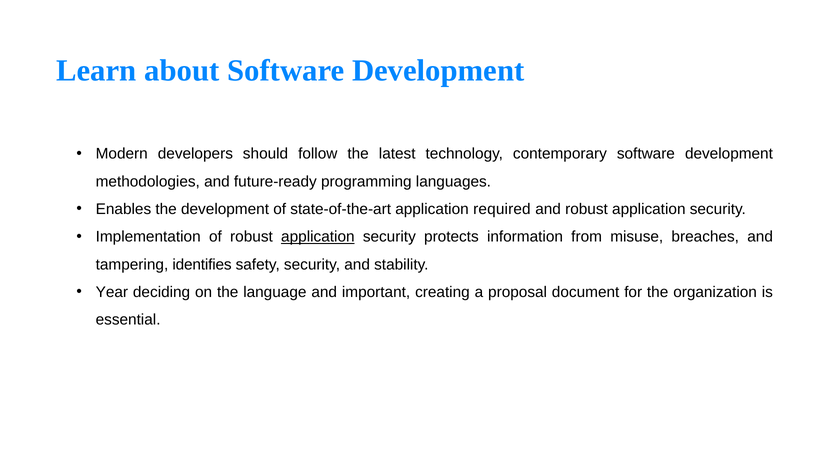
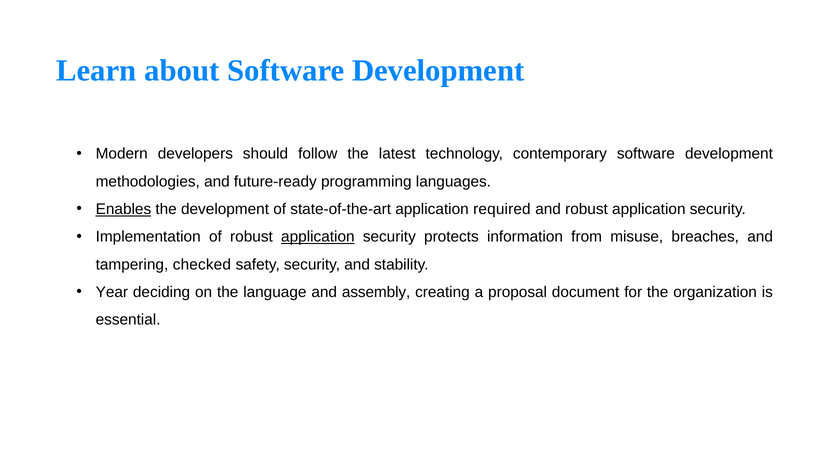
Enables underline: none -> present
identifies: identifies -> checked
important: important -> assembly
